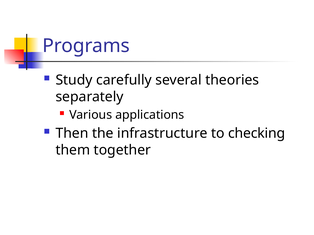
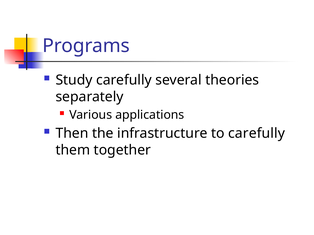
to checking: checking -> carefully
